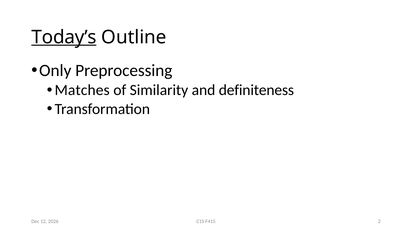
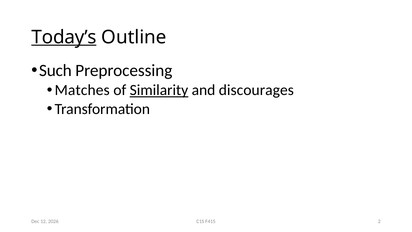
Only: Only -> Such
Similarity underline: none -> present
definiteness: definiteness -> discourages
